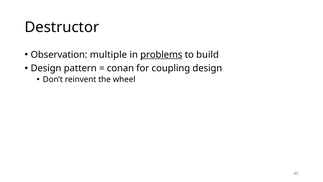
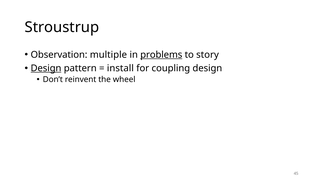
Destructor: Destructor -> Stroustrup
build: build -> story
Design at (46, 68) underline: none -> present
conan: conan -> install
